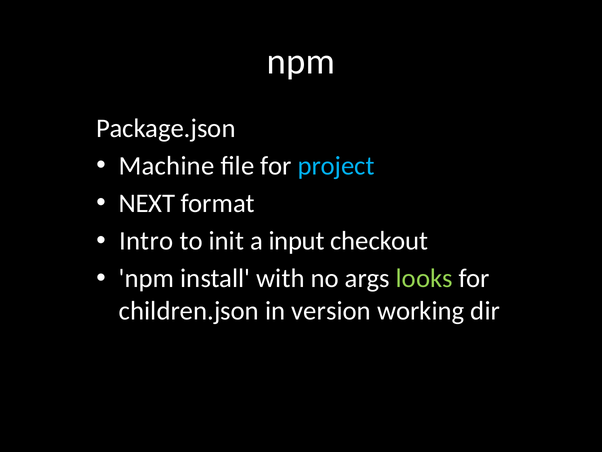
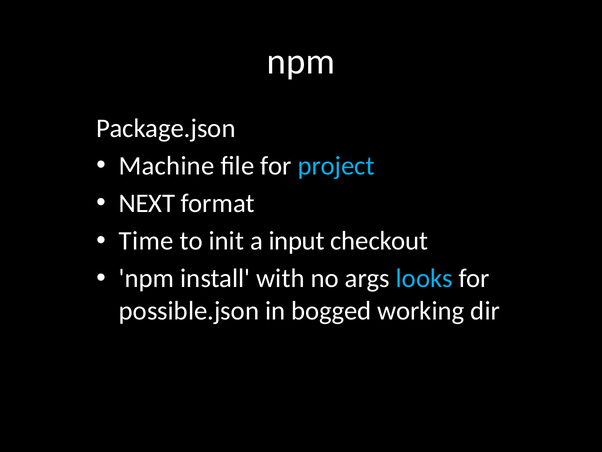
Intro: Intro -> Time
looks colour: light green -> light blue
children.json: children.json -> possible.json
version: version -> bogged
